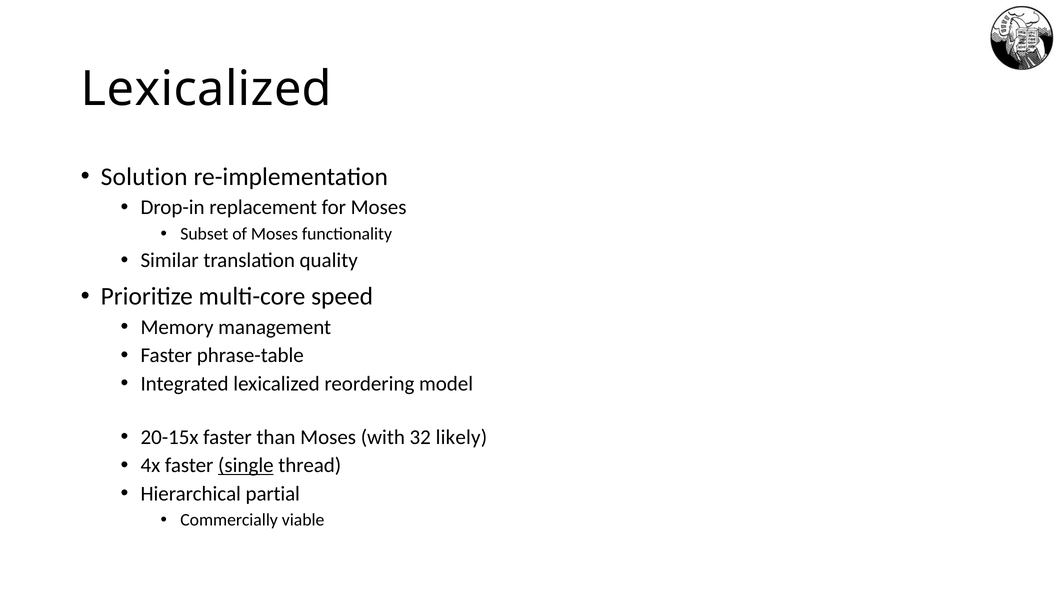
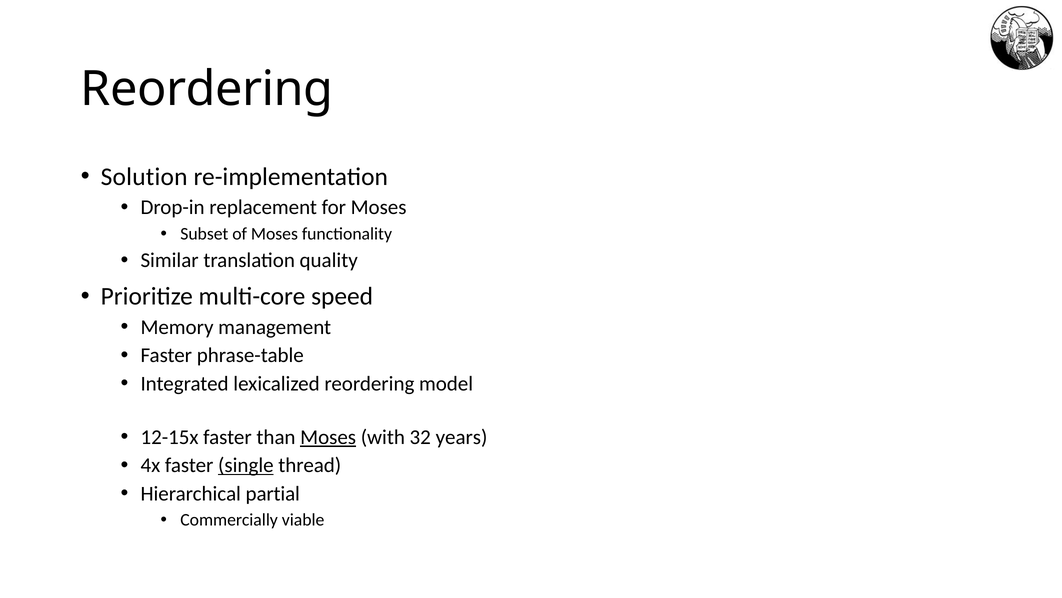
Lexicalized at (206, 89): Lexicalized -> Reordering
20-15x: 20-15x -> 12-15x
Moses at (328, 437) underline: none -> present
likely: likely -> years
